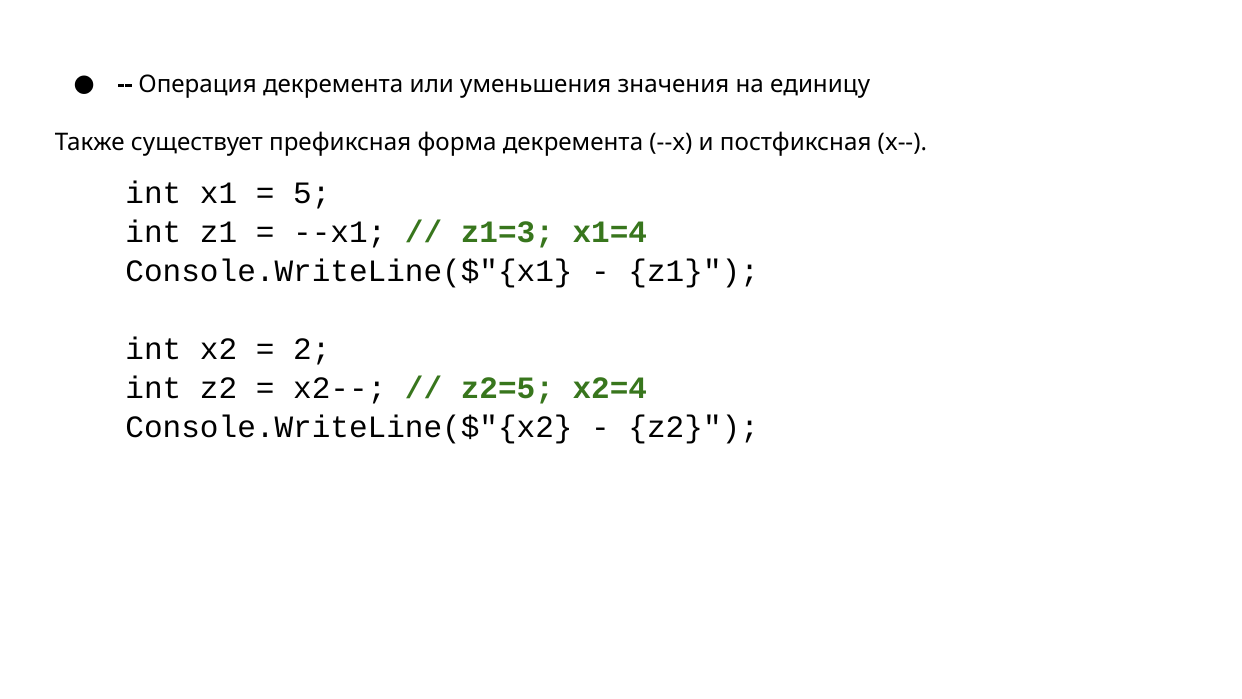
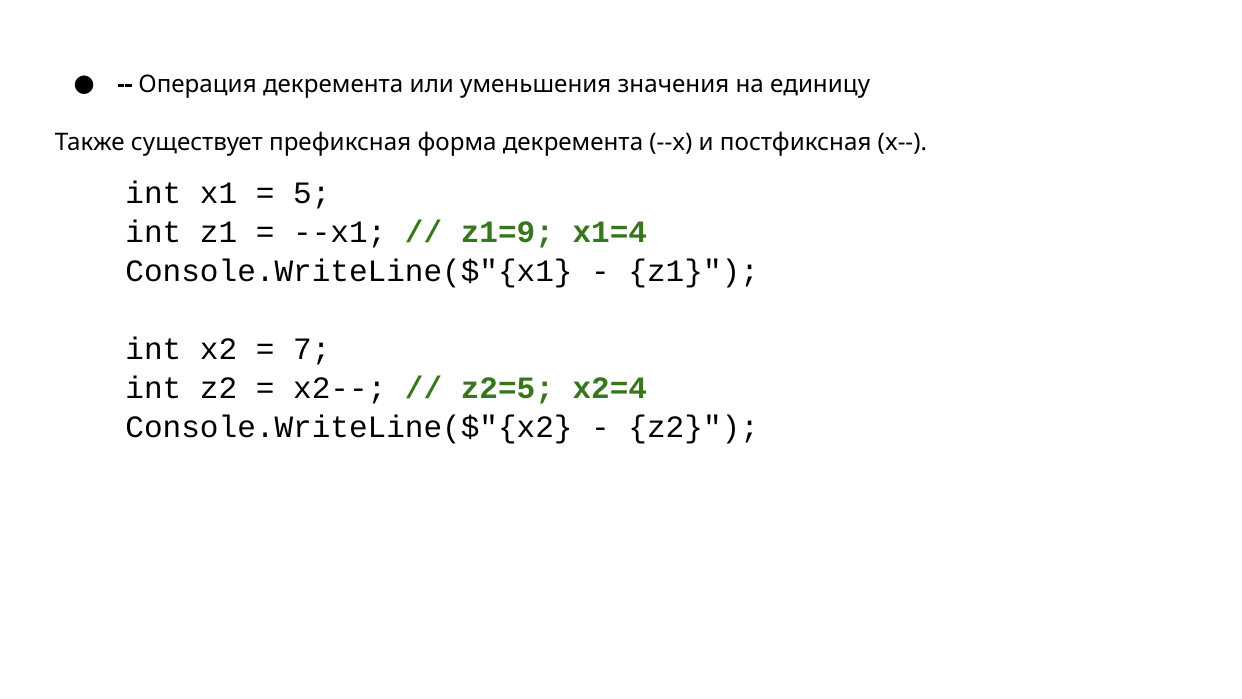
z1=3: z1=3 -> z1=9
2: 2 -> 7
